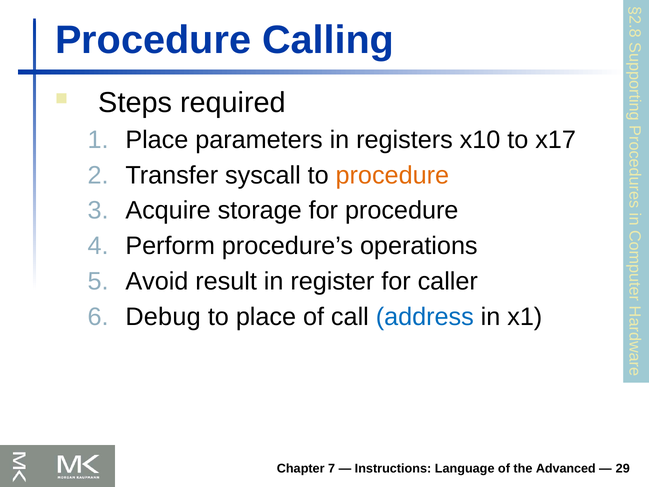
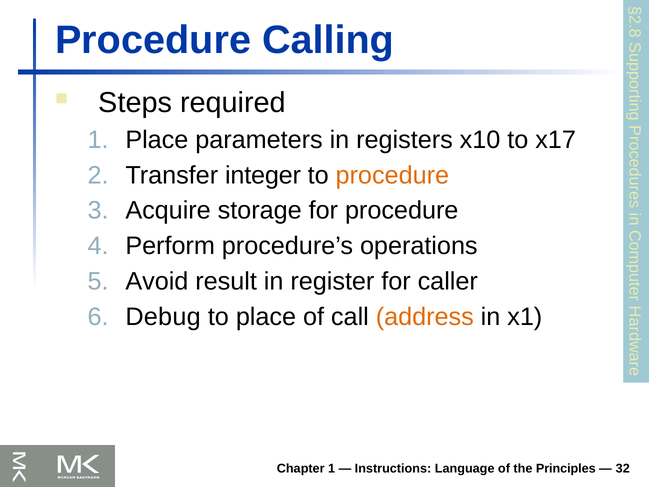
syscall: syscall -> integer
address colour: blue -> orange
Chapter 7: 7 -> 1
Advanced: Advanced -> Principles
29: 29 -> 32
